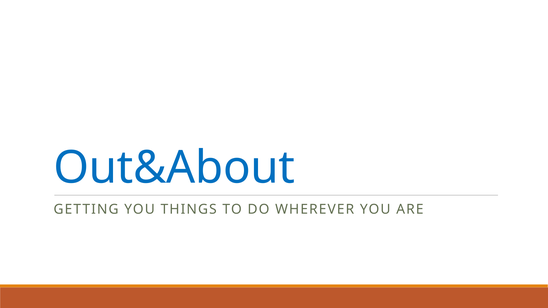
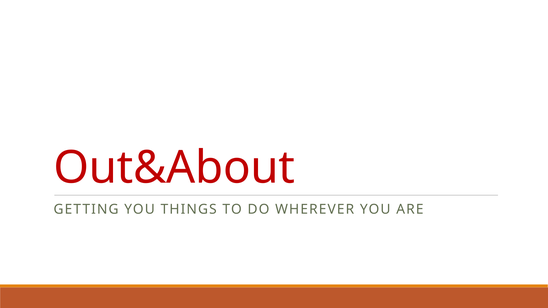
Out&About colour: blue -> red
